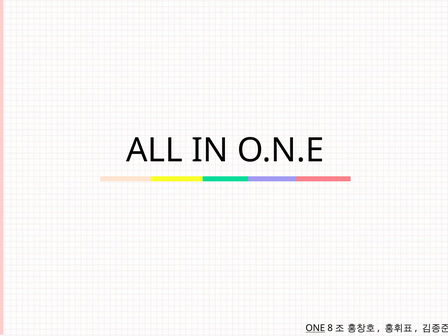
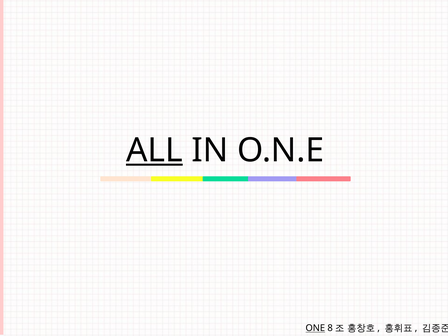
ALL underline: none -> present
